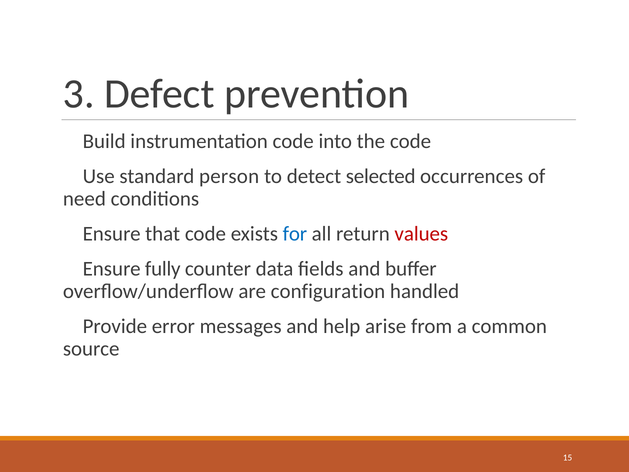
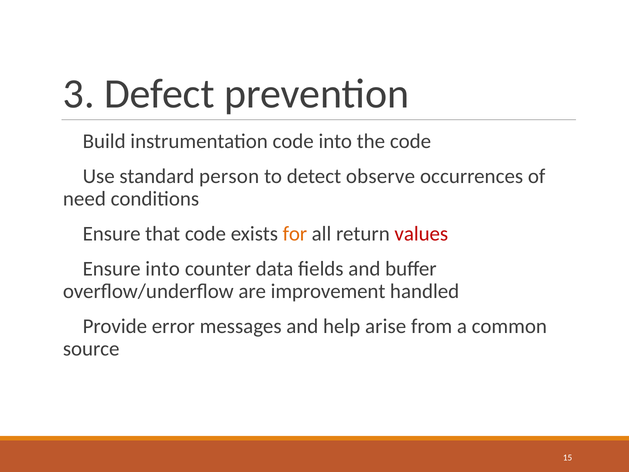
selected: selected -> observe
for colour: blue -> orange
fully at (163, 269): fully -> into
configuration: configuration -> improvement
